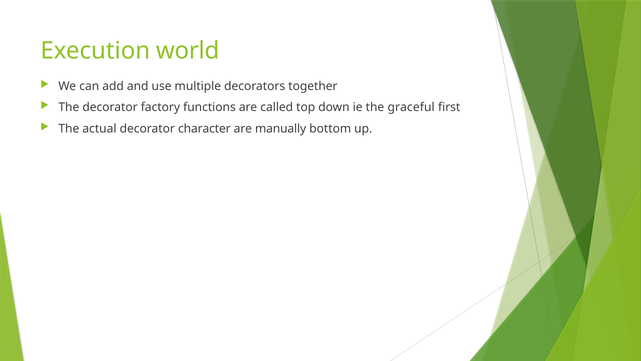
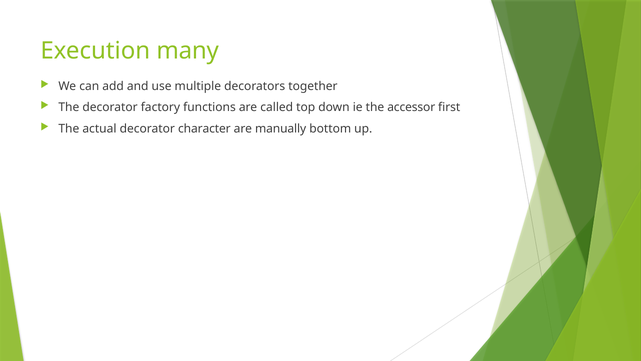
world: world -> many
graceful: graceful -> accessor
